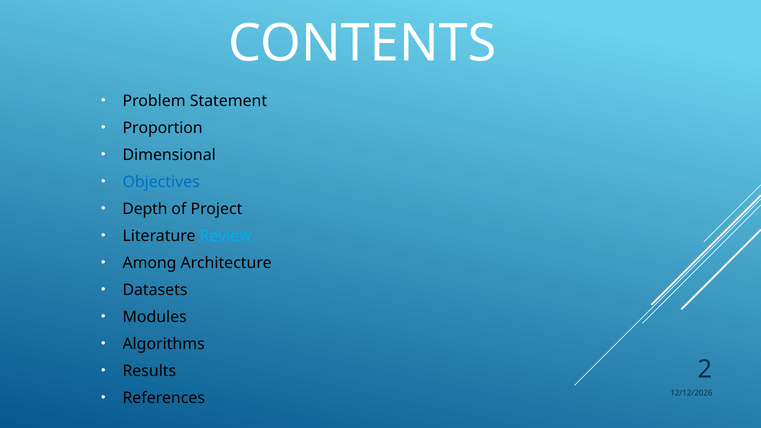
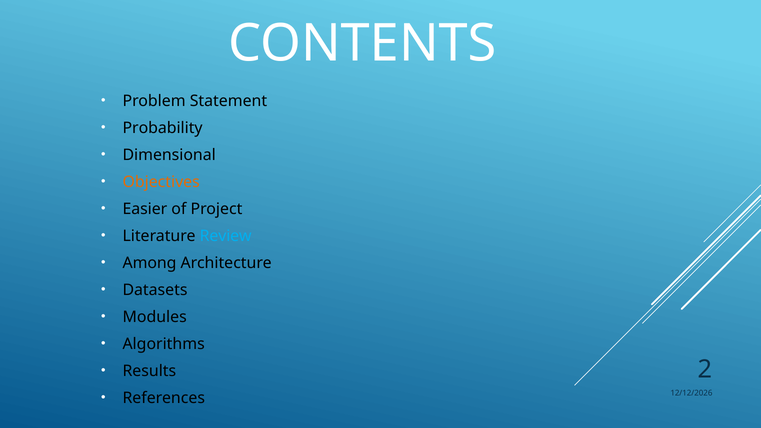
Proportion: Proportion -> Probability
Objectives colour: blue -> orange
Depth: Depth -> Easier
